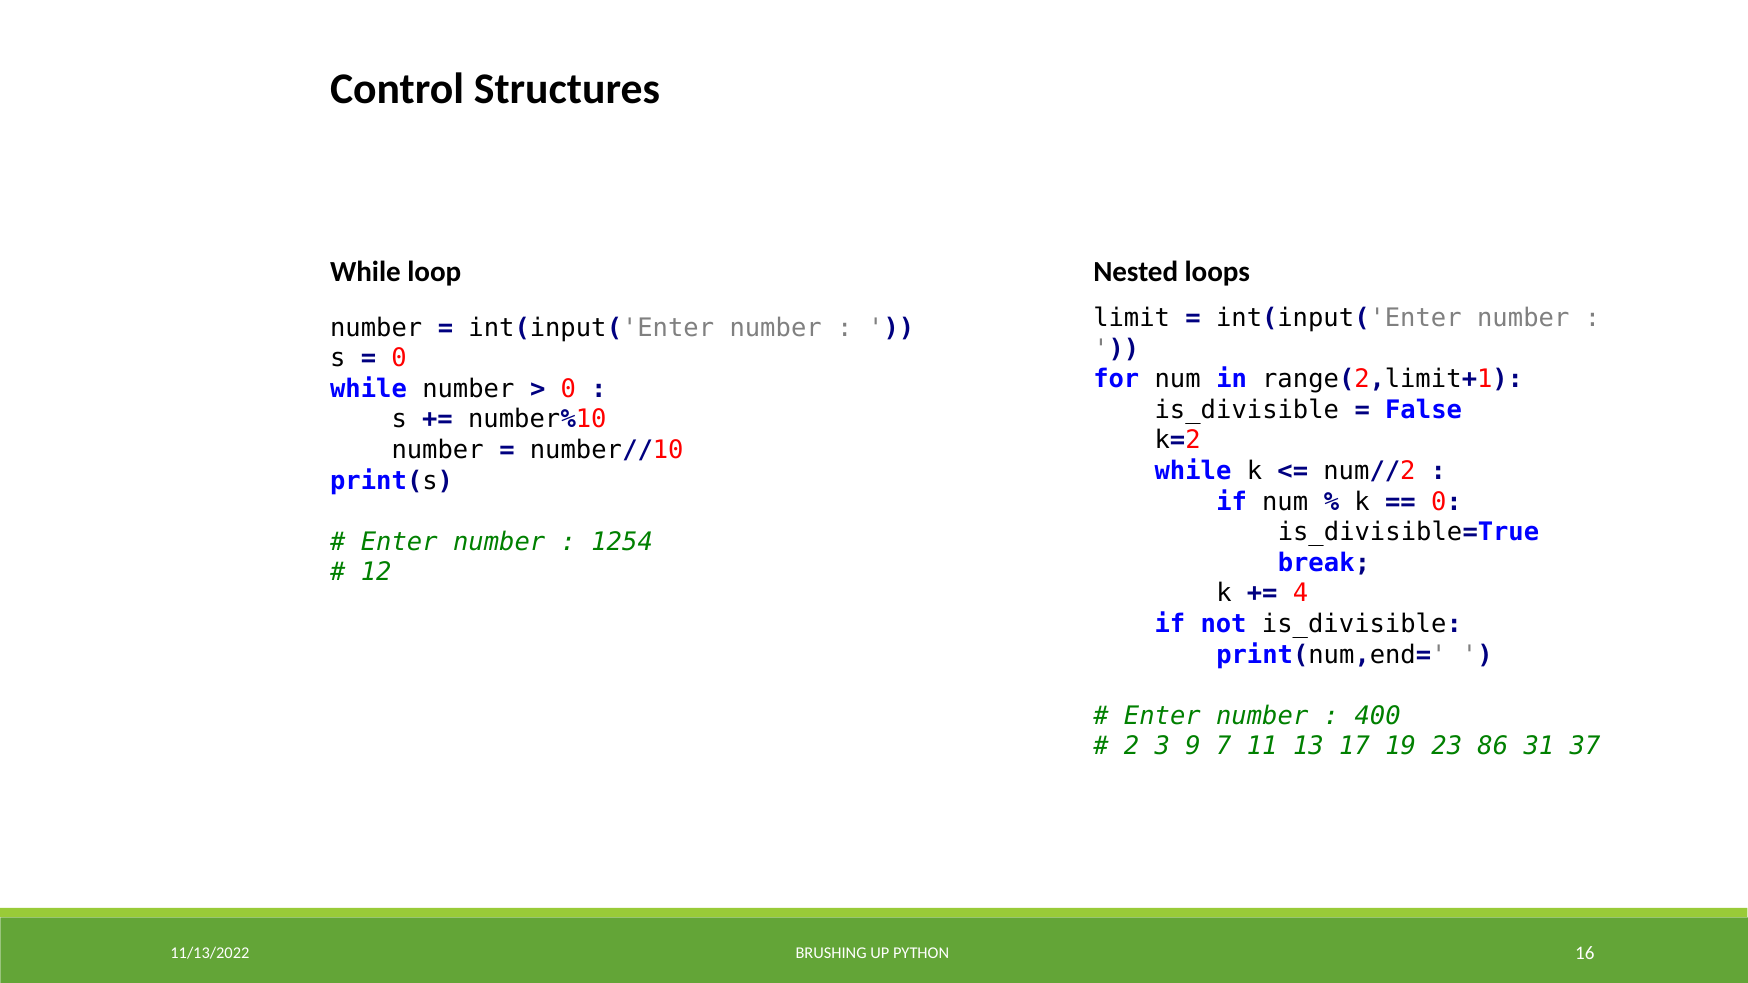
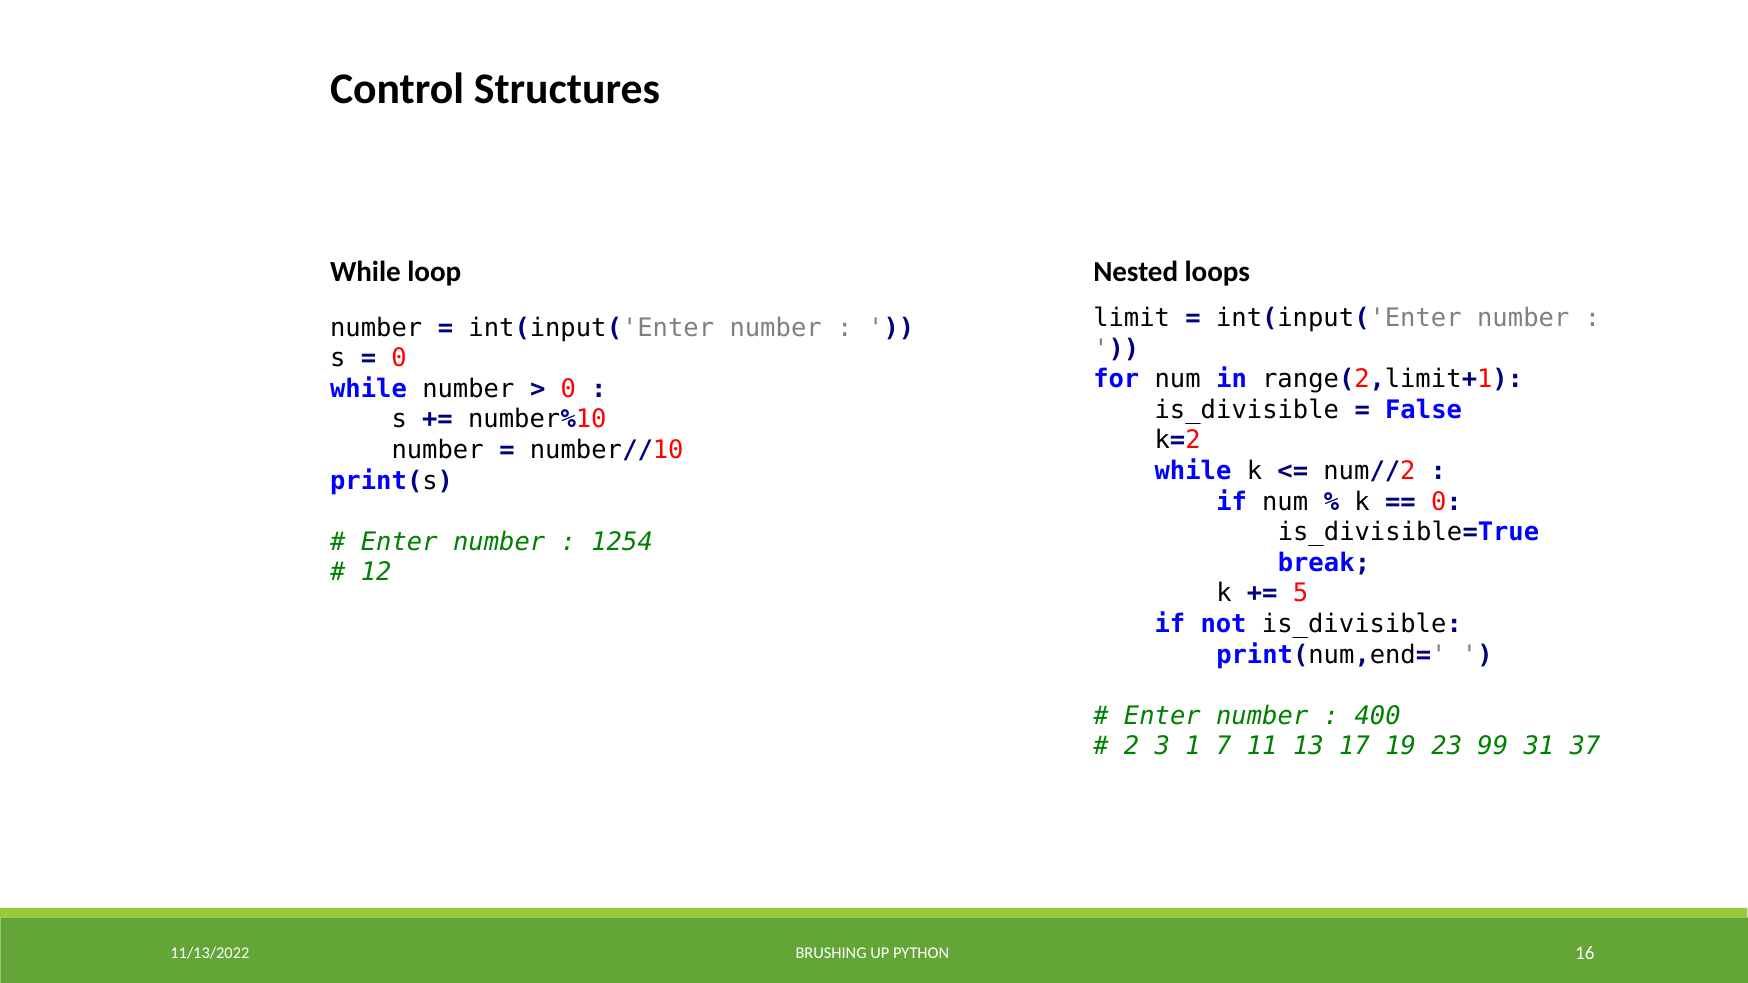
4: 4 -> 5
9: 9 -> 1
86: 86 -> 99
